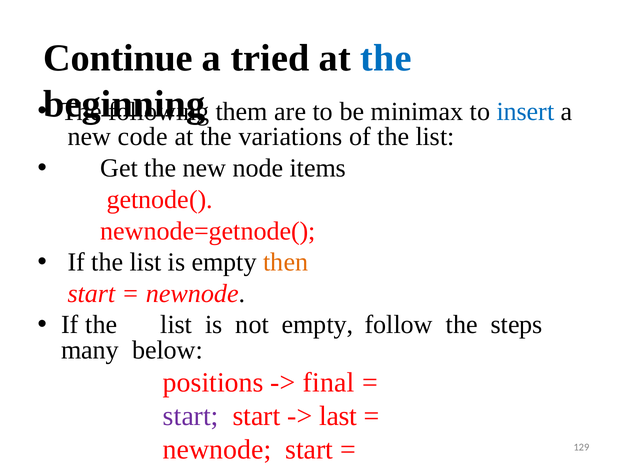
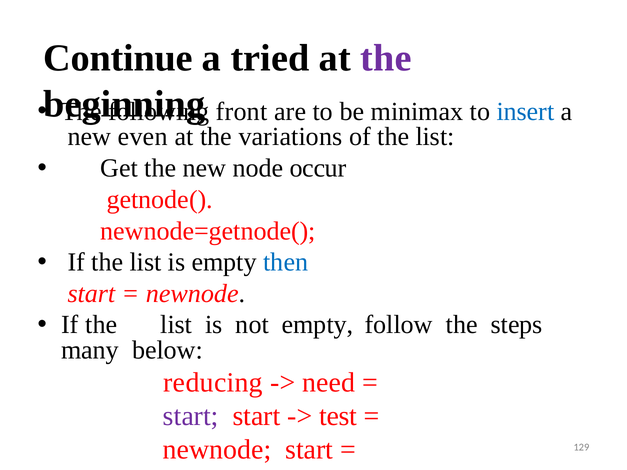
the at (386, 58) colour: blue -> purple
them: them -> front
code: code -> even
items: items -> occur
then colour: orange -> blue
positions: positions -> reducing
final: final -> need
last: last -> test
